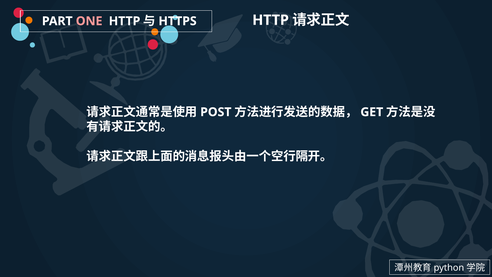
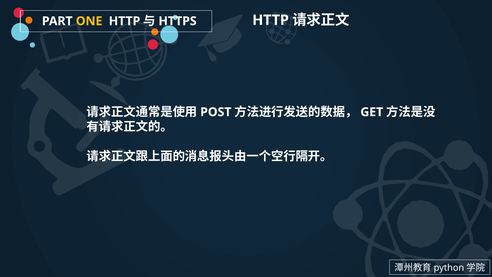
ONE colour: pink -> yellow
